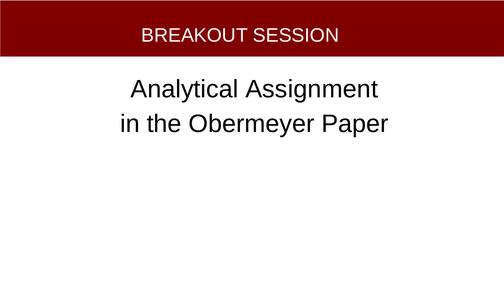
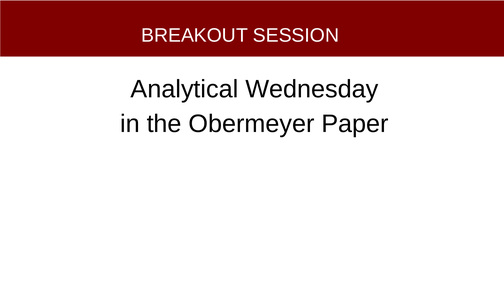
Assignment: Assignment -> Wednesday
